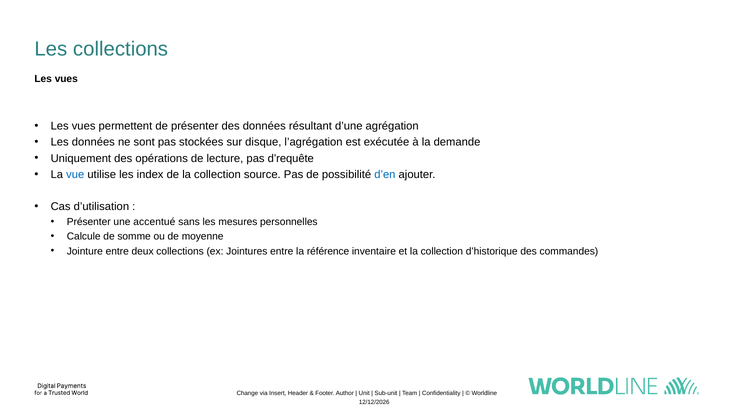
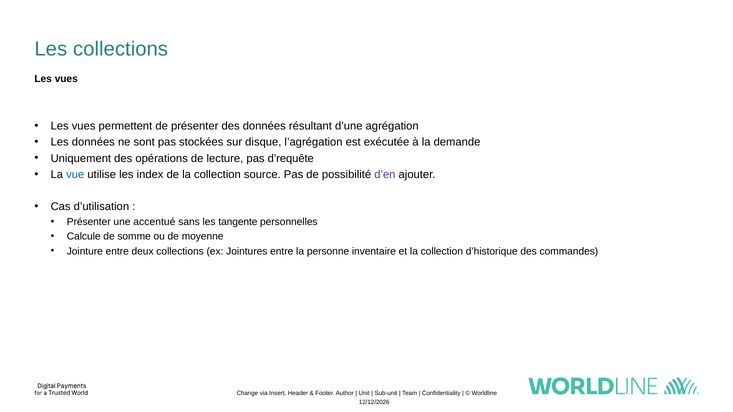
d’en colour: blue -> purple
mesures: mesures -> tangente
référence: référence -> personne
